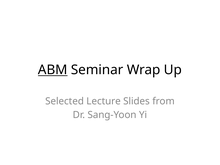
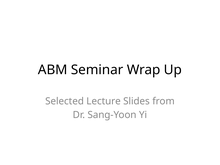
ABM underline: present -> none
